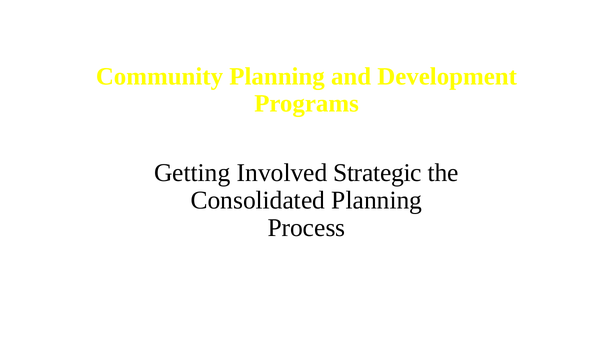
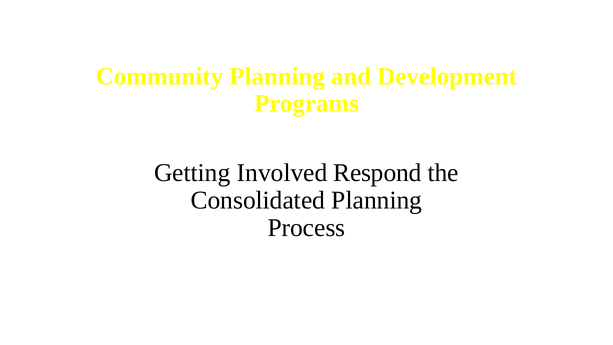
Strategic: Strategic -> Respond
